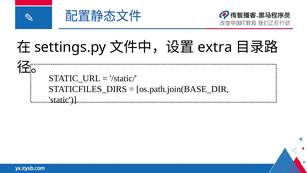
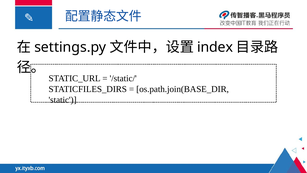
extra: extra -> index
